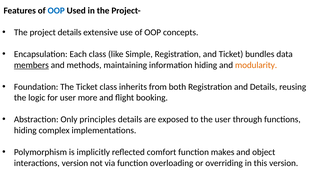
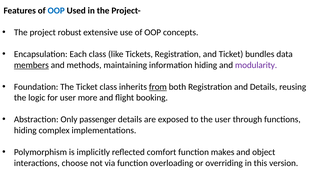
project details: details -> robust
Simple: Simple -> Tickets
modularity colour: orange -> purple
from underline: none -> present
principles: principles -> passenger
interactions version: version -> choose
